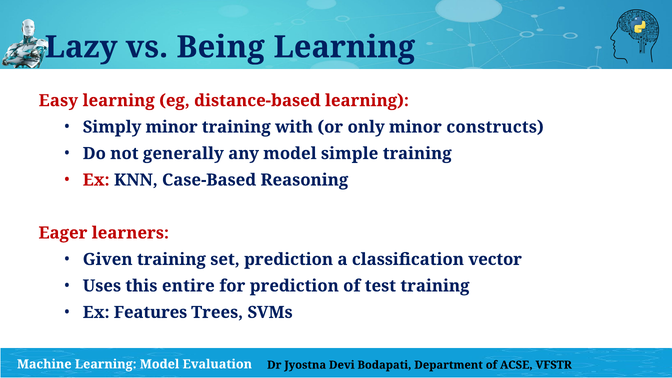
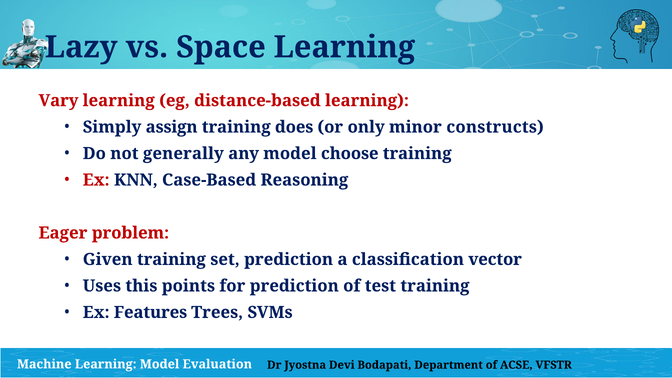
Being: Being -> Space
Easy: Easy -> Vary
Simply minor: minor -> assign
with: with -> does
simple: simple -> choose
learners: learners -> problem
entire: entire -> points
